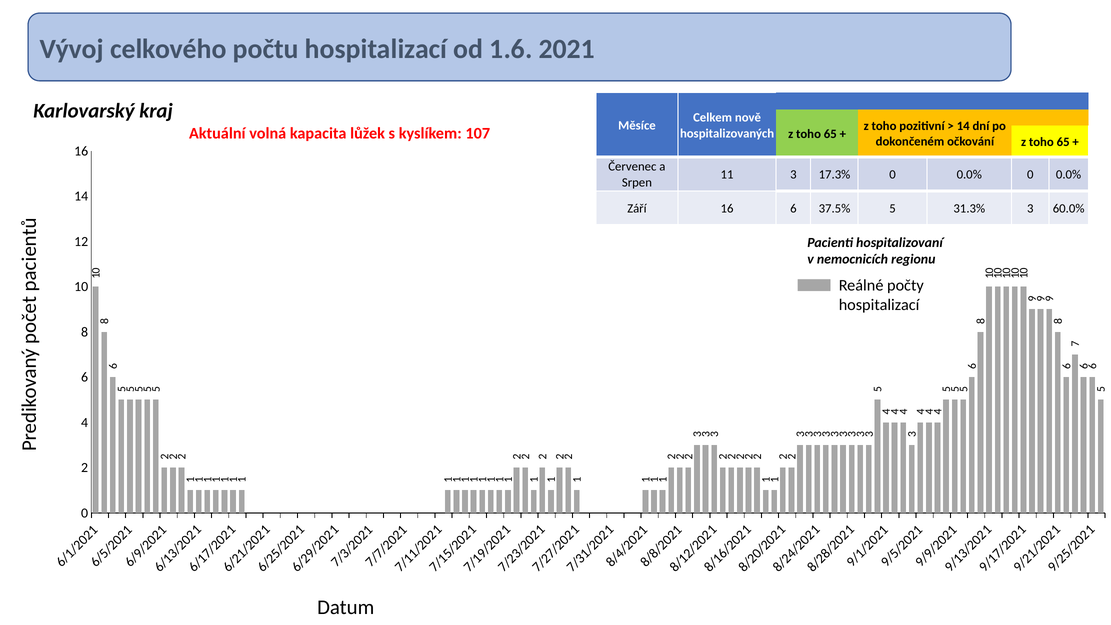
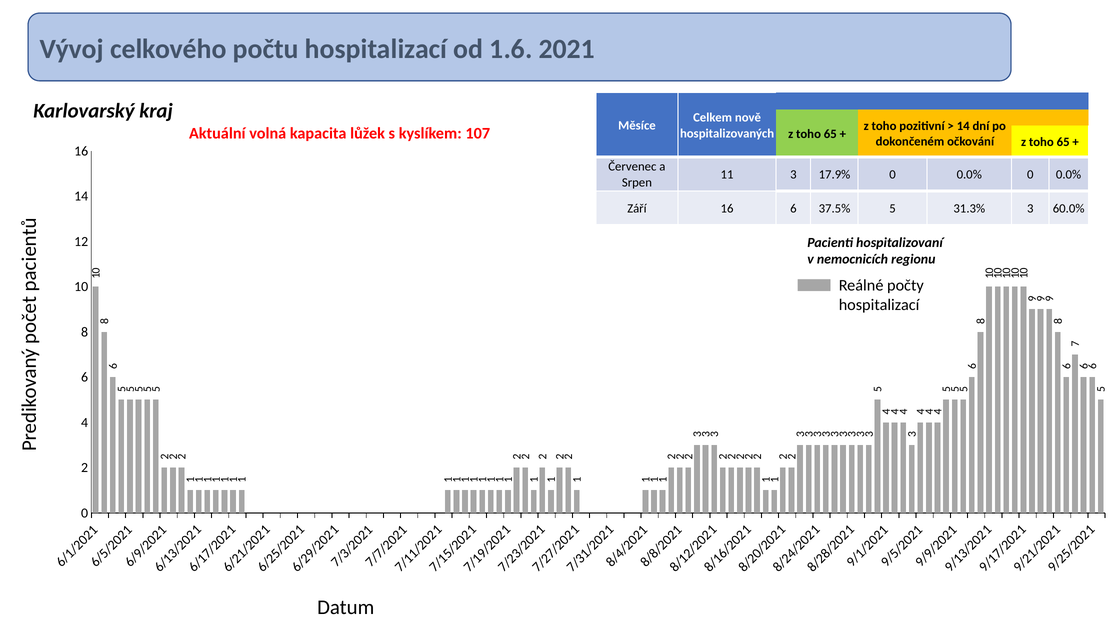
17.3%: 17.3% -> 17.9%
